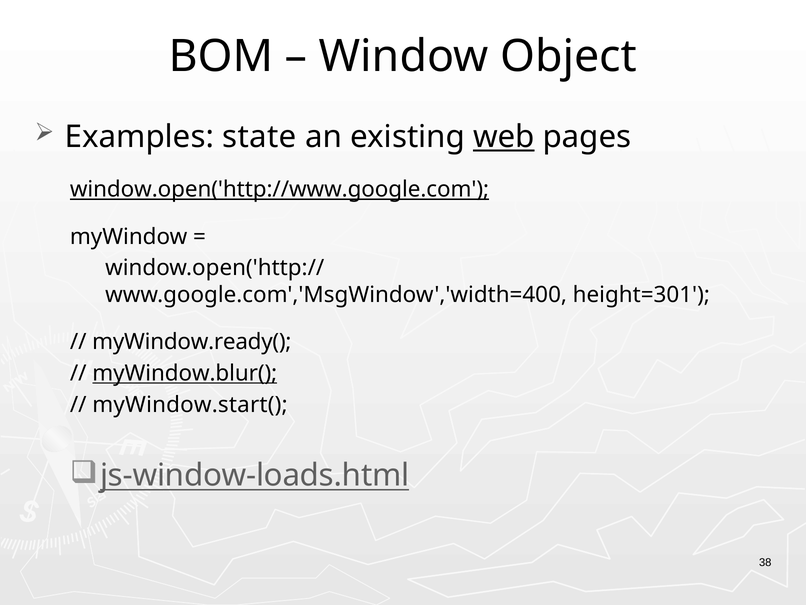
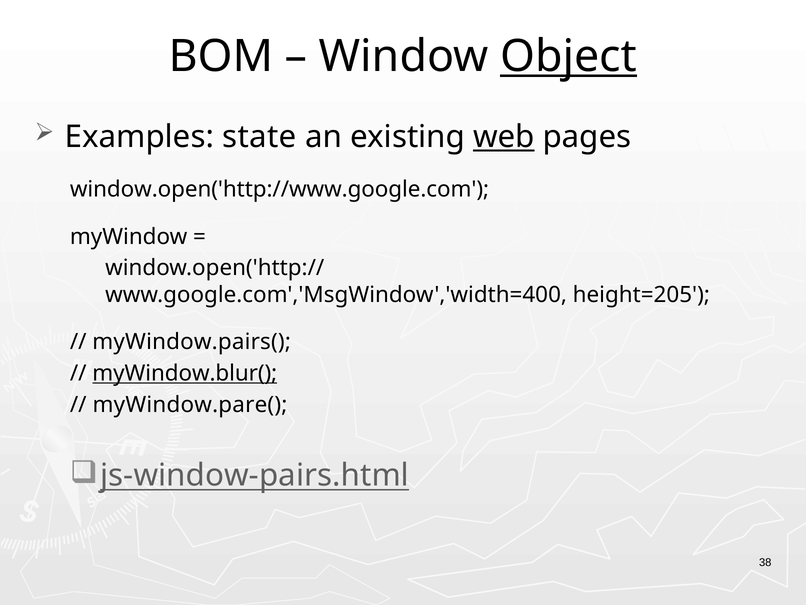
Object underline: none -> present
window.open('http://www.google.com underline: present -> none
height=301: height=301 -> height=205
myWindow.ready(: myWindow.ready( -> myWindow.pairs(
myWindow.start(: myWindow.start( -> myWindow.pare(
js-window-loads.html: js-window-loads.html -> js-window-pairs.html
